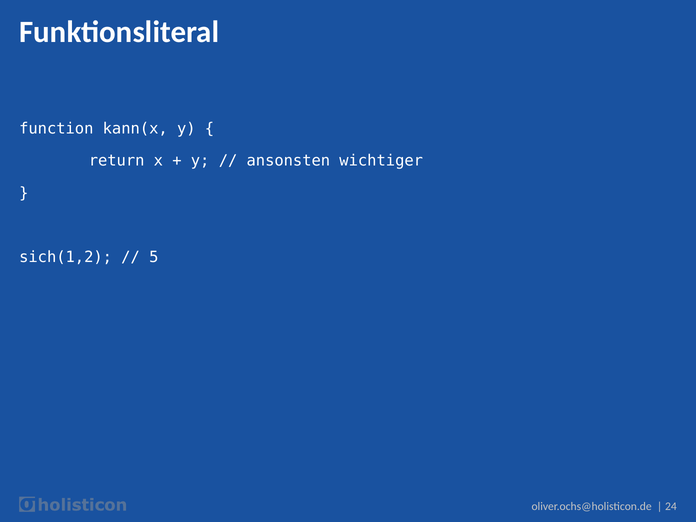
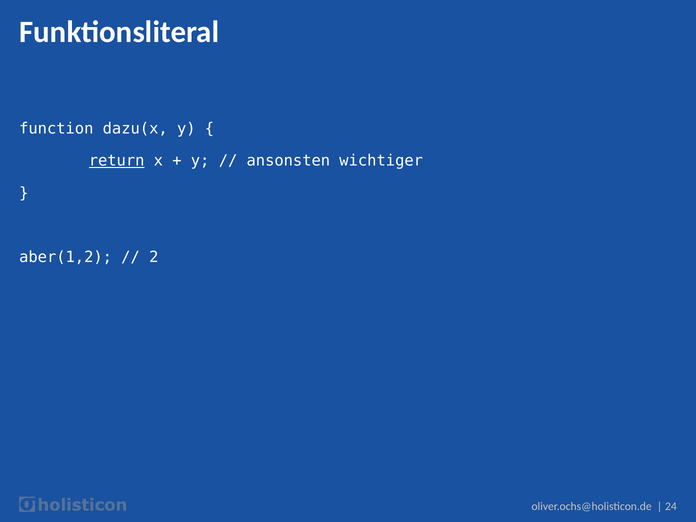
kann(x: kann(x -> dazu(x
return underline: none -> present
sich(1,2: sich(1,2 -> aber(1,2
5: 5 -> 2
